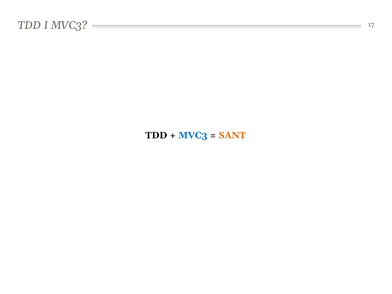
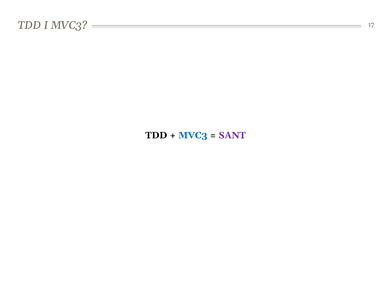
SANT colour: orange -> purple
